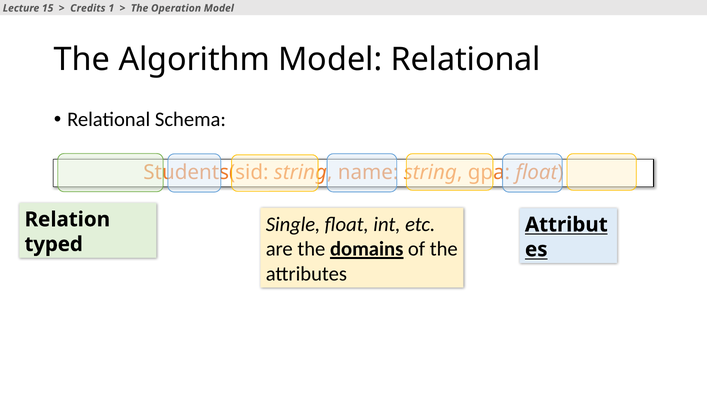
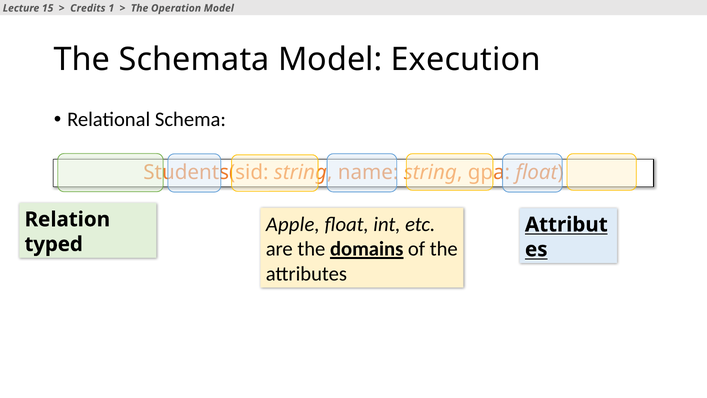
Algorithm: Algorithm -> Schemata
Model Relational: Relational -> Execution
Single: Single -> Apple
